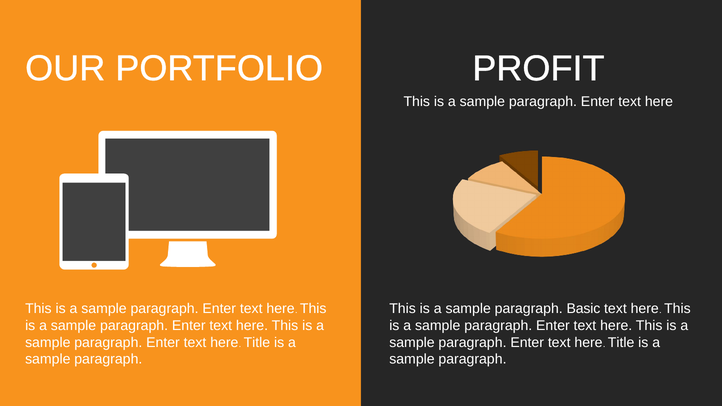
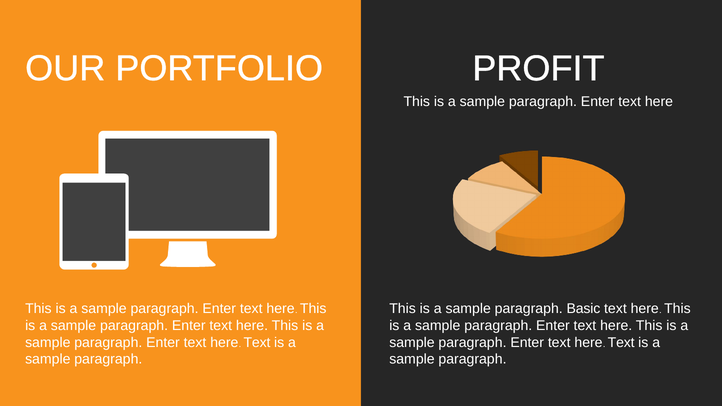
Title at (257, 343): Title -> Text
Title at (621, 343): Title -> Text
